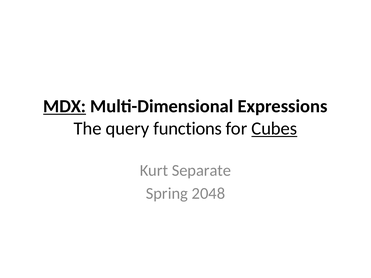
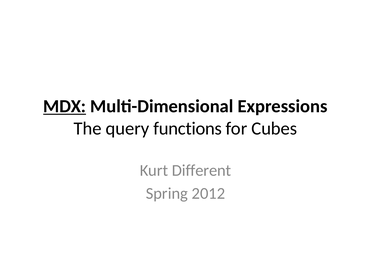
Cubes underline: present -> none
Separate: Separate -> Different
2048: 2048 -> 2012
